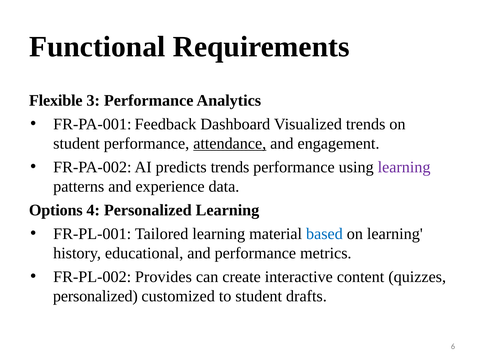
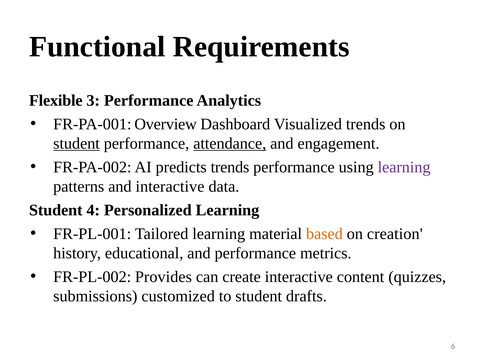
Feedback: Feedback -> Overview
student at (77, 143) underline: none -> present
and experience: experience -> interactive
Options at (56, 210): Options -> Student
based colour: blue -> orange
on learning: learning -> creation
personalized at (95, 296): personalized -> submissions
